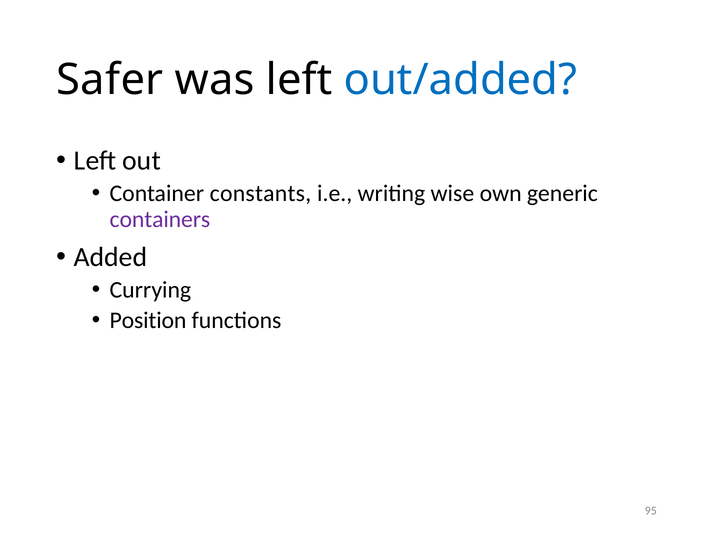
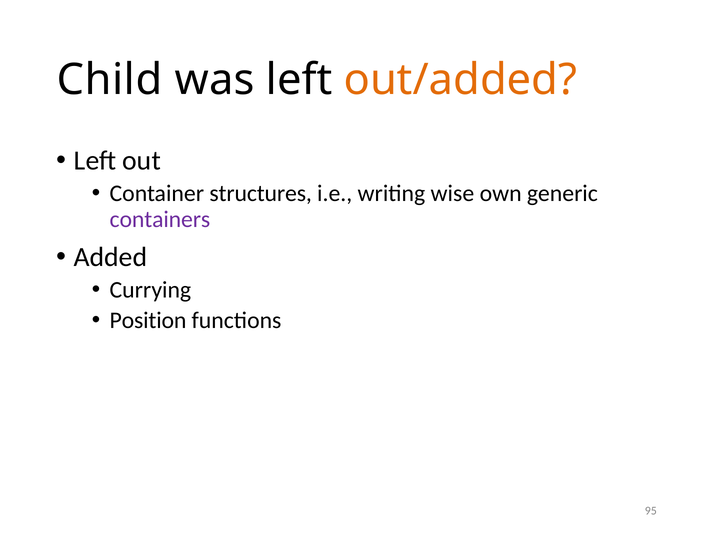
Safer: Safer -> Child
out/added colour: blue -> orange
constants: constants -> structures
